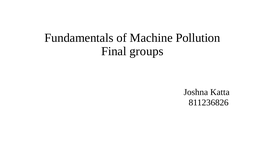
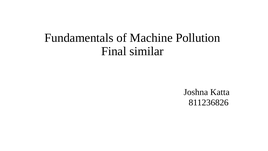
groups: groups -> similar
